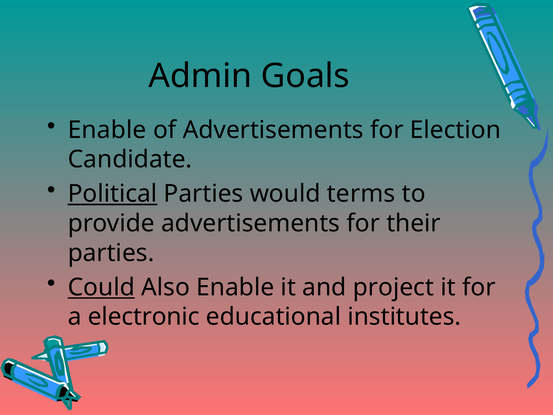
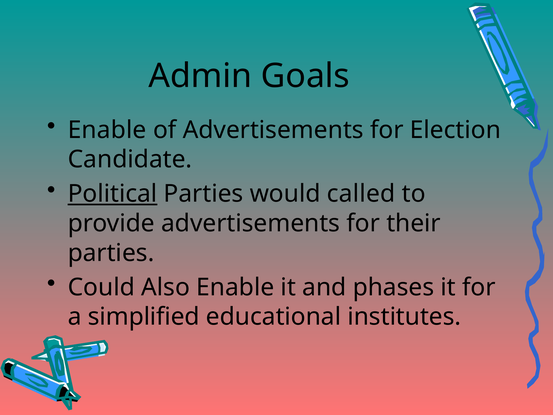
terms: terms -> called
Could underline: present -> none
project: project -> phases
electronic: electronic -> simplified
